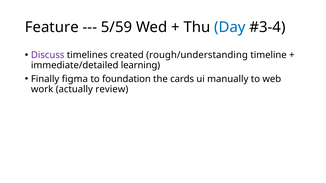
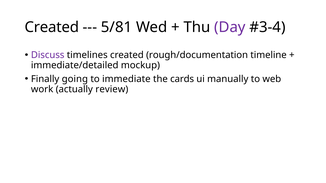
Feature at (52, 27): Feature -> Created
5/59: 5/59 -> 5/81
Day colour: blue -> purple
rough/understanding: rough/understanding -> rough/documentation
learning: learning -> mockup
figma: figma -> going
foundation: foundation -> immediate
